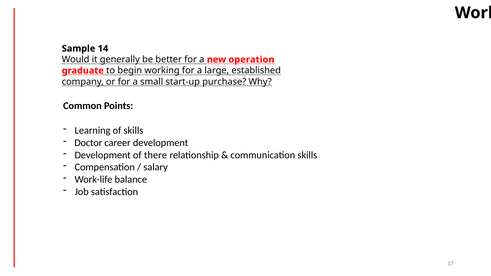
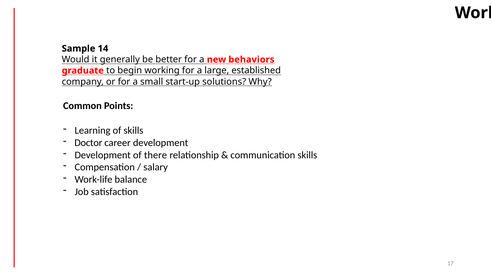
operation: operation -> behaviors
purchase: purchase -> solutions
